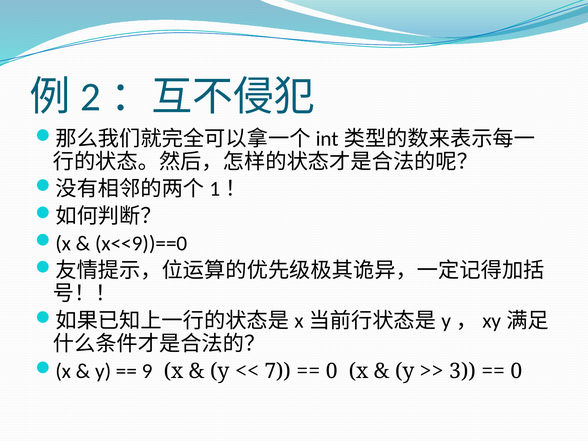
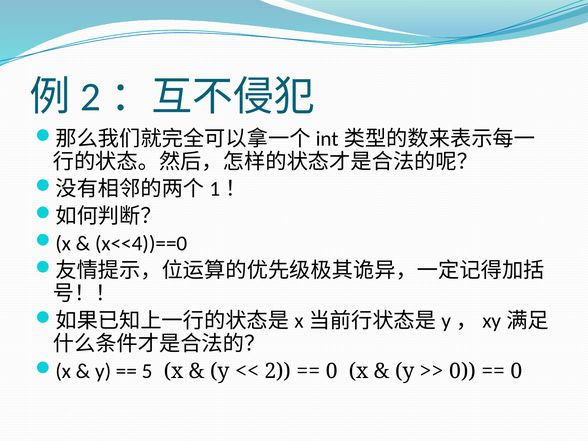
x<<9))==0: x<<9))==0 -> x<<4))==0
9: 9 -> 5
7: 7 -> 2
3 at (463, 371): 3 -> 0
